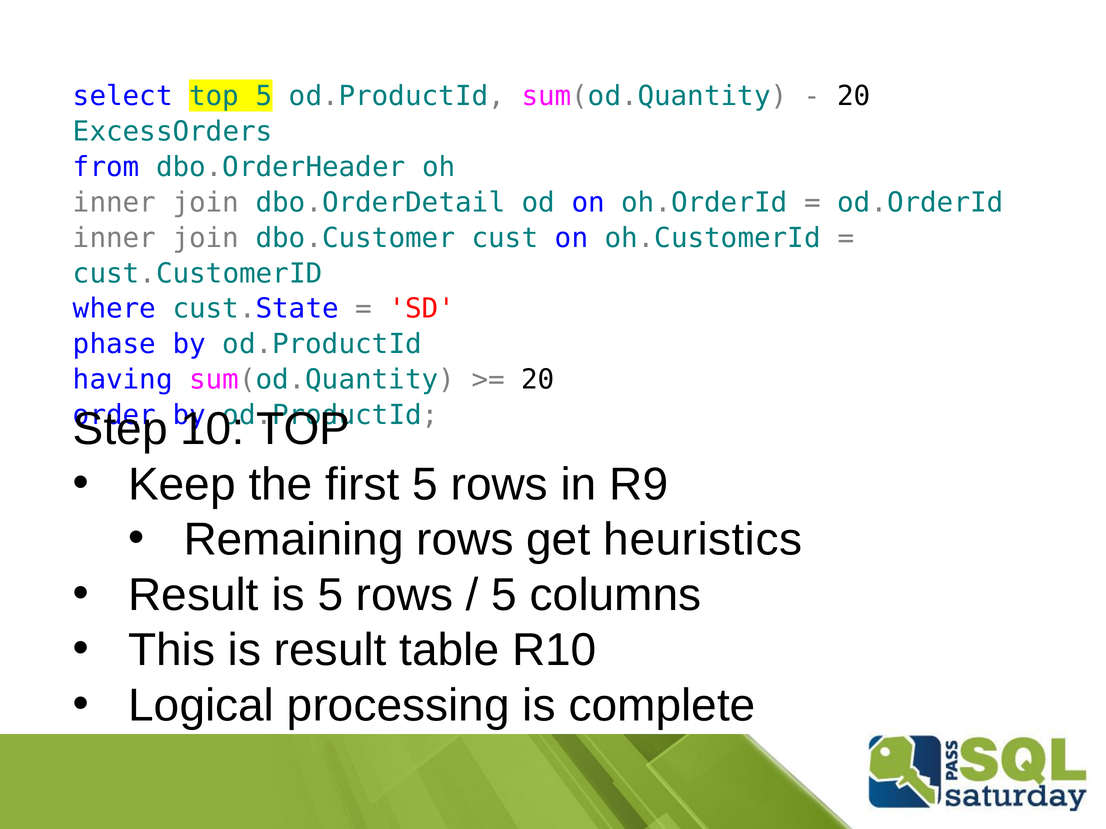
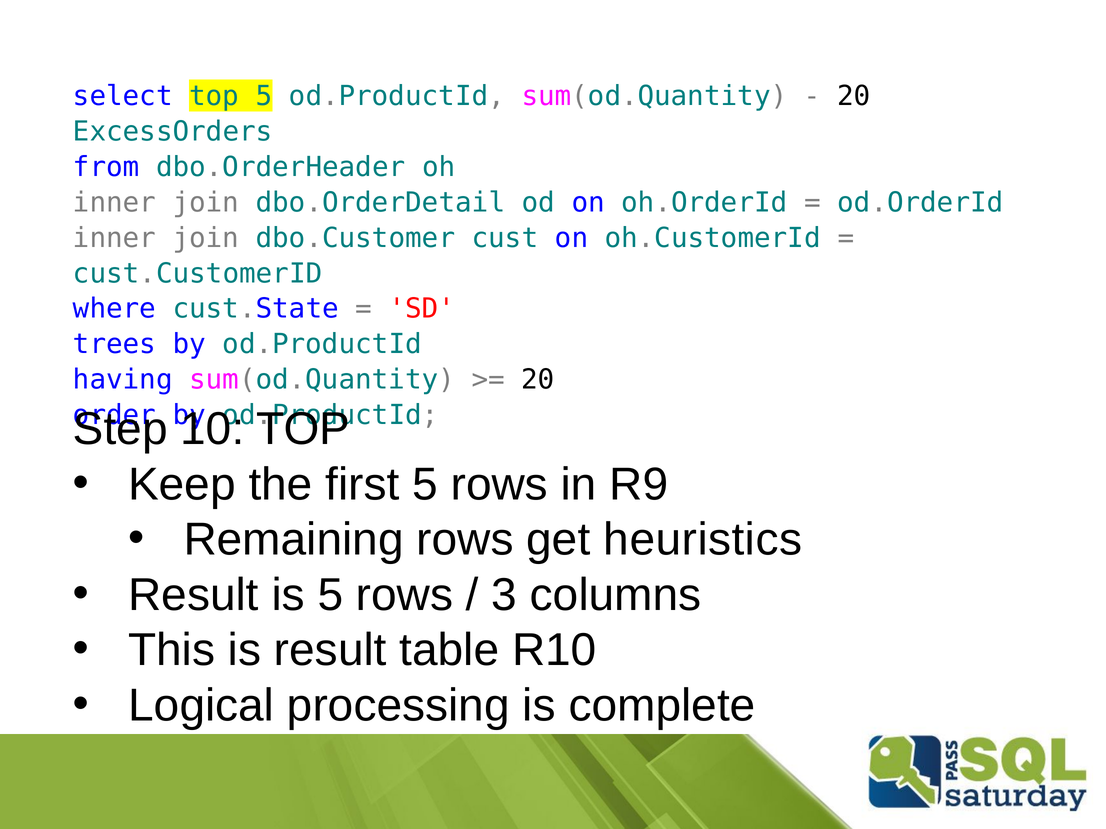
phase: phase -> trees
5 at (504, 595): 5 -> 3
